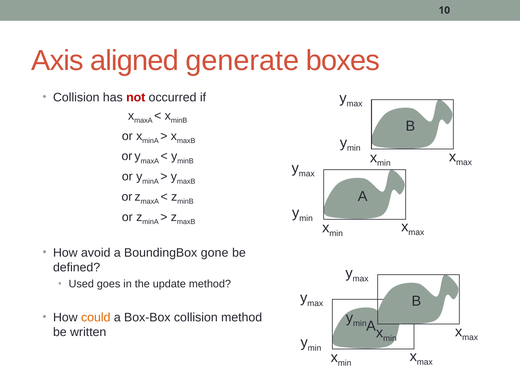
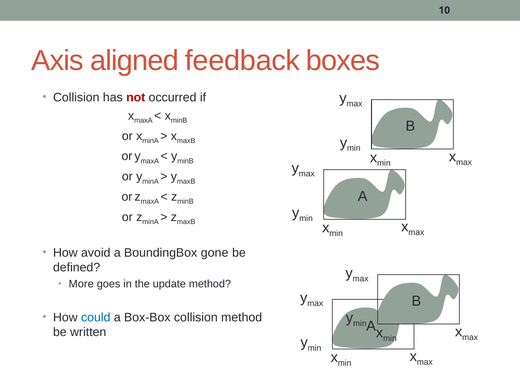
generate: generate -> feedback
Used: Used -> More
could colour: orange -> blue
